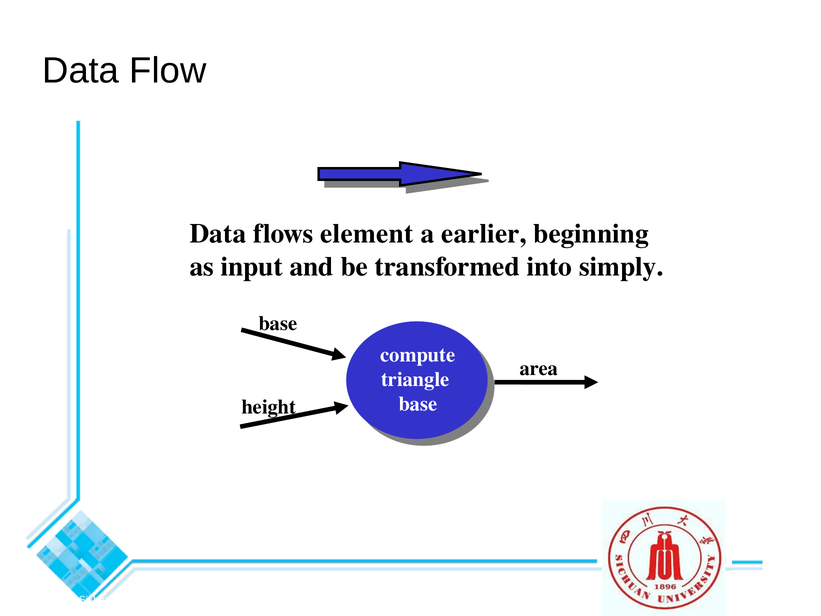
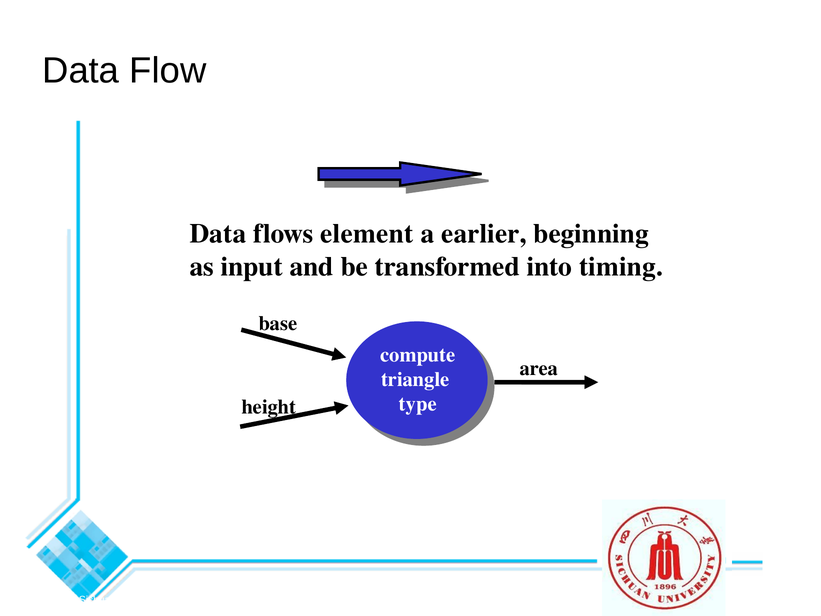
simply: simply -> timing
base at (418, 404): base -> type
